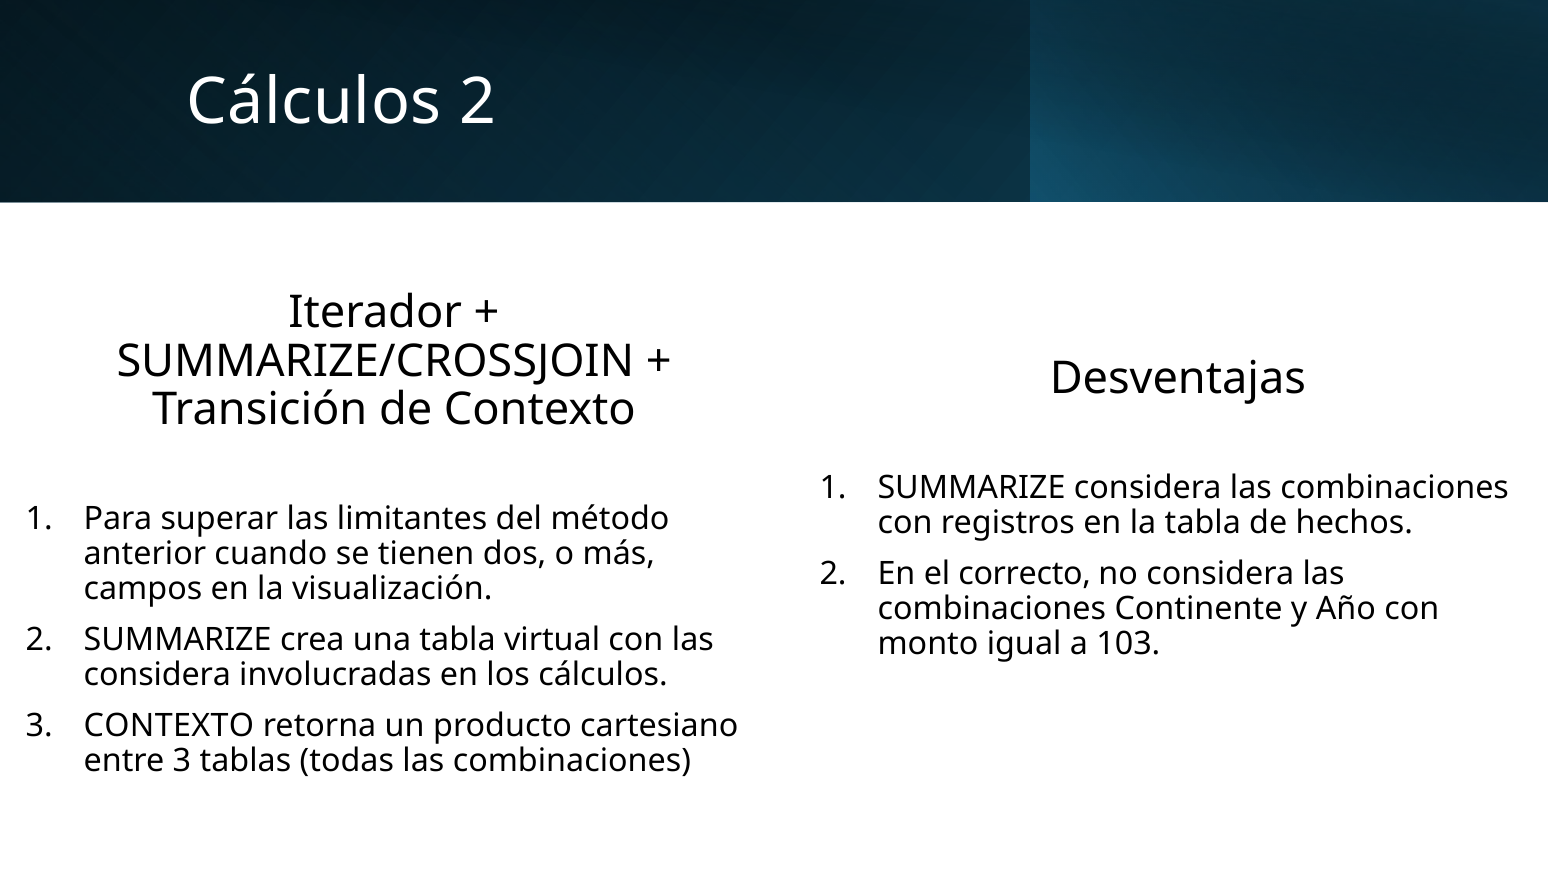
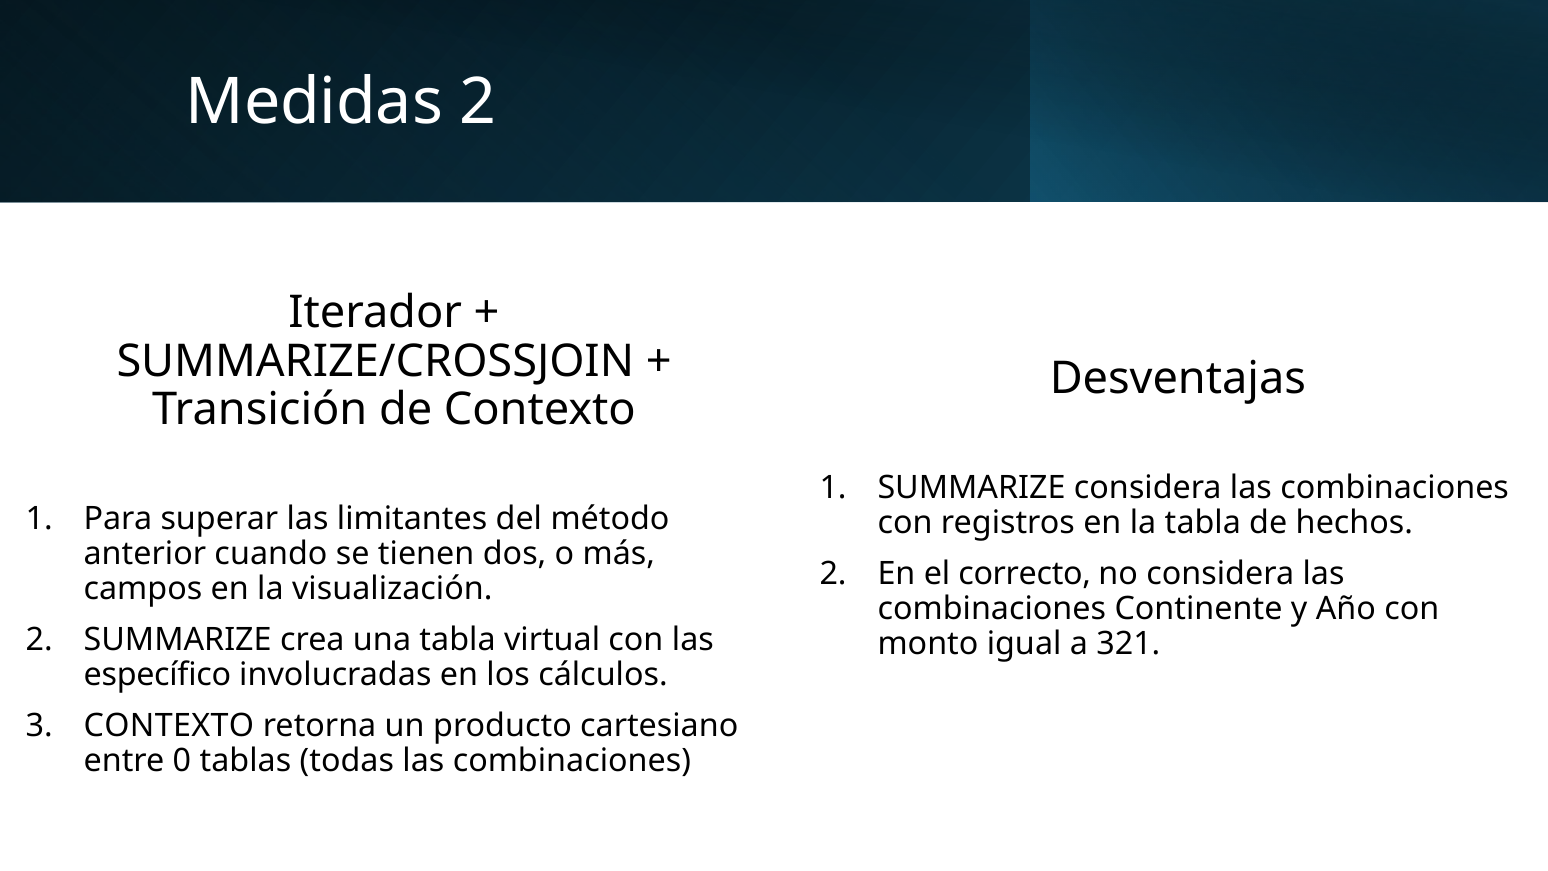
Cálculos at (314, 103): Cálculos -> Medidas
103: 103 -> 321
considera at (157, 674): considera -> específico
entre 3: 3 -> 0
